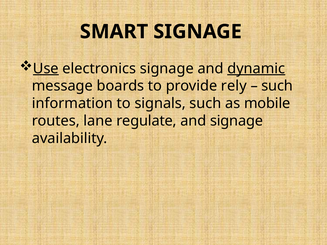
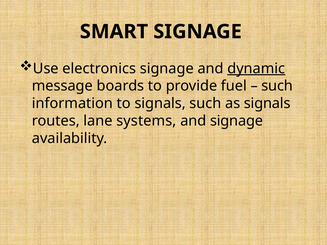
Use underline: present -> none
rely: rely -> fuel
as mobile: mobile -> signals
regulate: regulate -> systems
